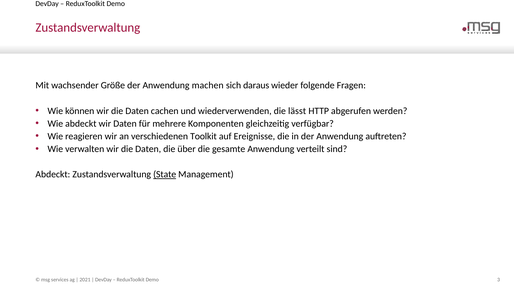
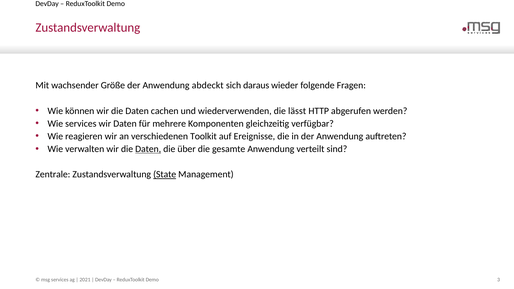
machen: machen -> abdeckt
Wie abdeckt: abdeckt -> services
Daten at (148, 149) underline: none -> present
Abdeckt at (53, 175): Abdeckt -> Zentrale
